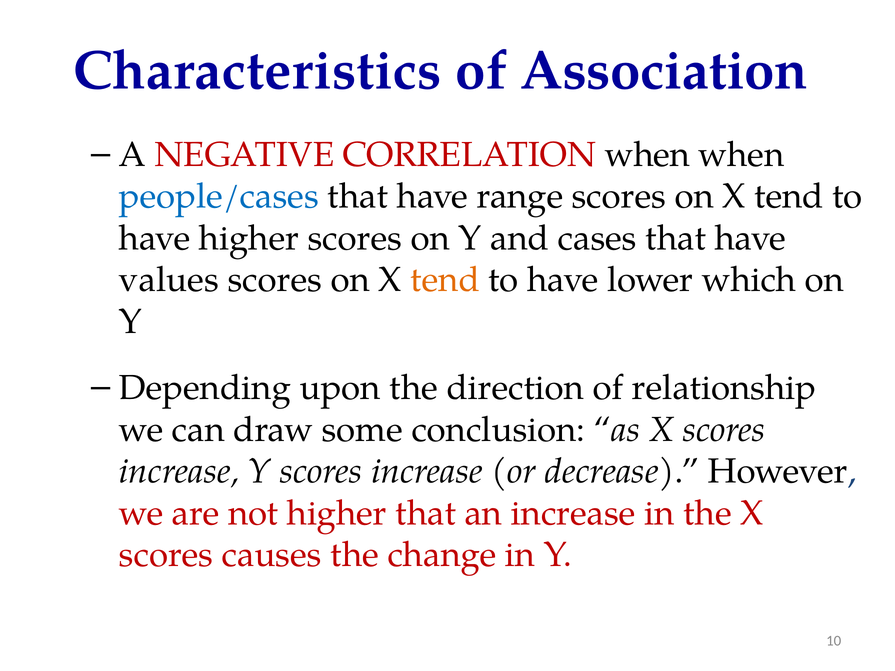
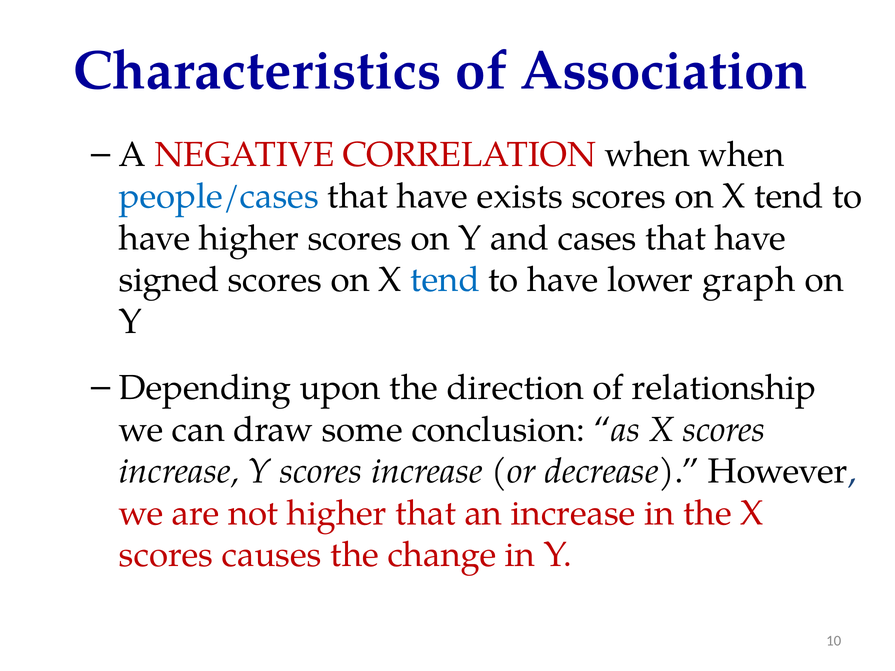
range: range -> exists
values: values -> signed
tend at (445, 280) colour: orange -> blue
which: which -> graph
